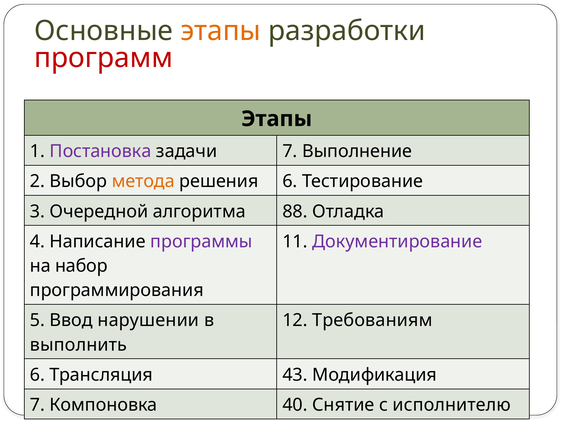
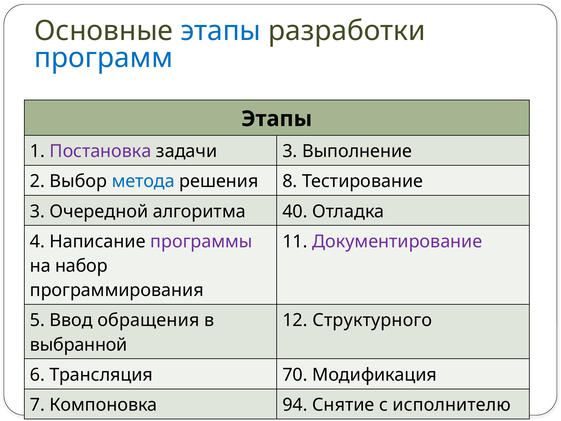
этапы at (221, 31) colour: orange -> blue
программ colour: red -> blue
задачи 7: 7 -> 3
метода colour: orange -> blue
решения 6: 6 -> 8
88: 88 -> 40
нарушении: нарушении -> обращения
Требованиям: Требованиям -> Структурного
выполнить: выполнить -> выбранной
43: 43 -> 70
40: 40 -> 94
